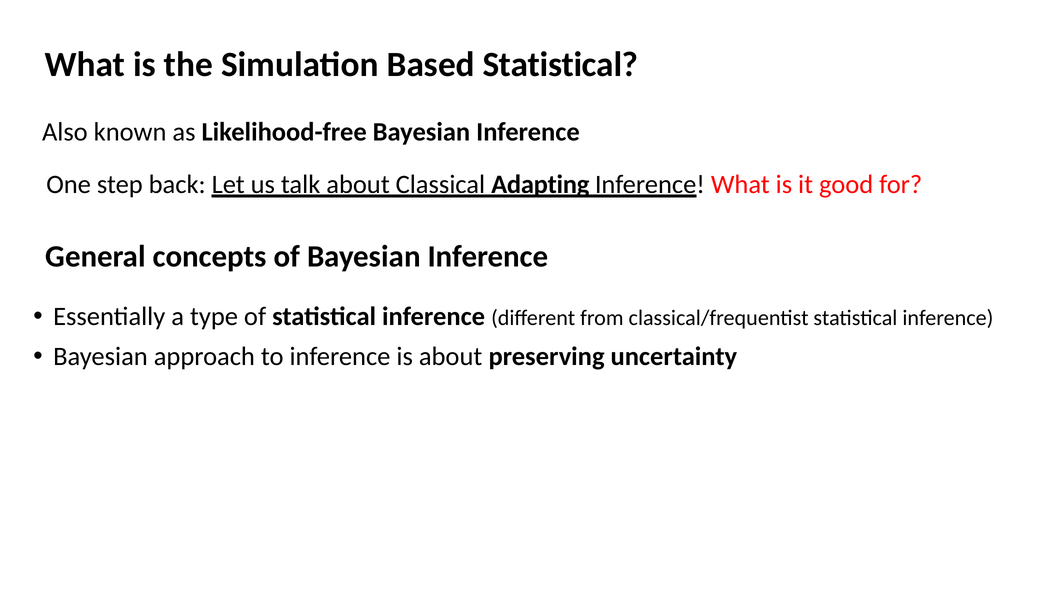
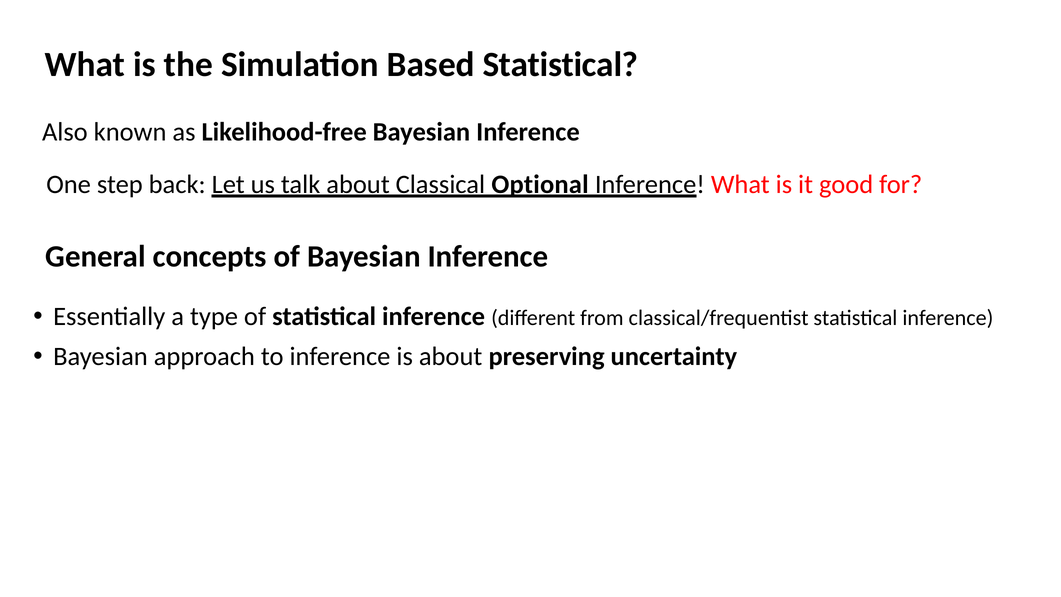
Adapting: Adapting -> Optional
